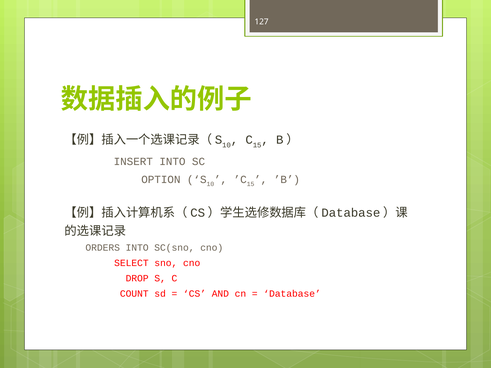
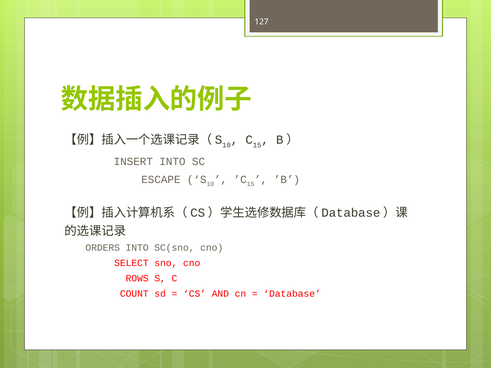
OPTION: OPTION -> ESCAPE
DROP: DROP -> ROWS
